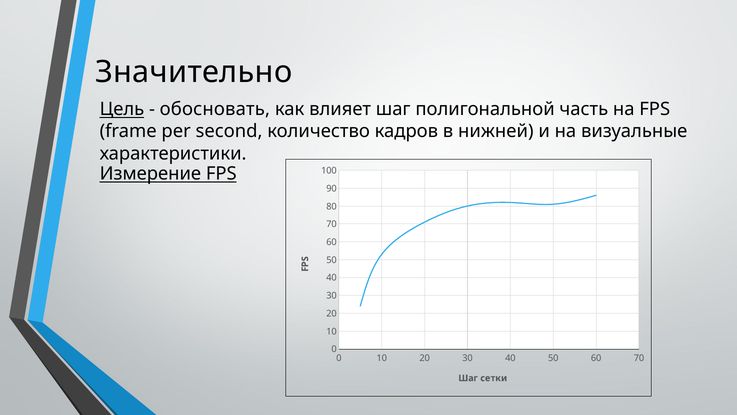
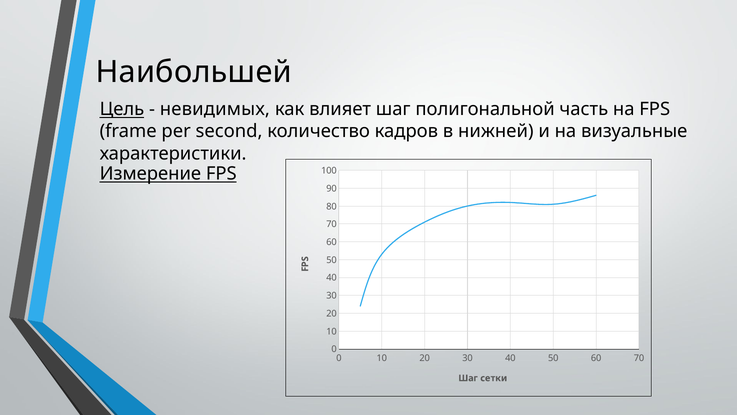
Значительно: Значительно -> Наибольшей
обосновать: обосновать -> невидимых
